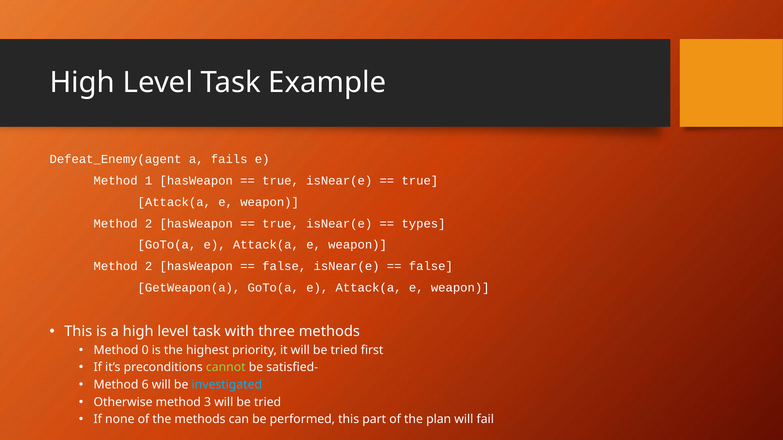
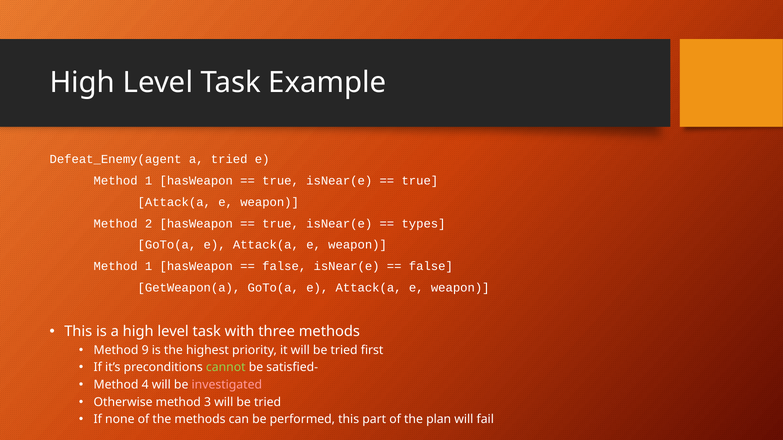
a fails: fails -> tried
2 at (149, 266): 2 -> 1
0: 0 -> 9
6: 6 -> 4
investigated colour: light blue -> pink
